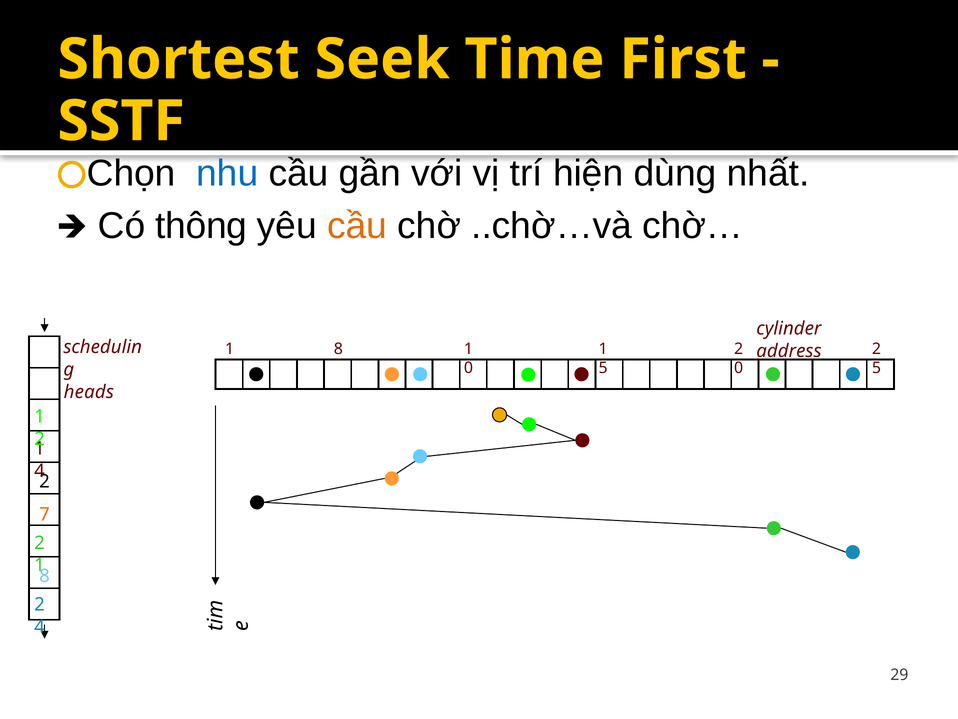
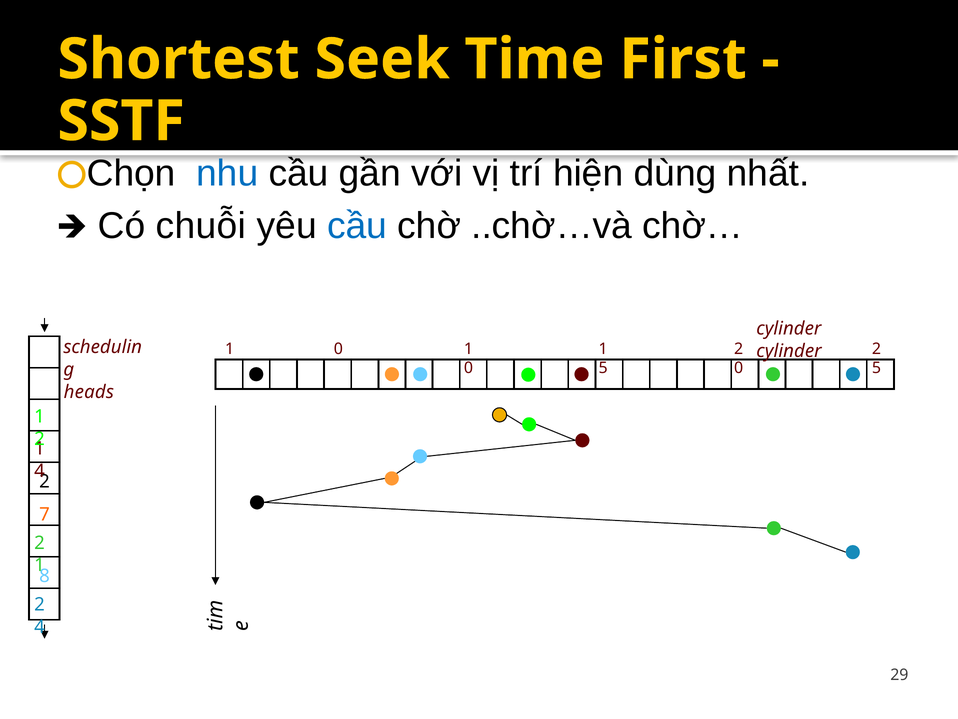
thông: thông -> chuỗi
cầu at (357, 226) colour: orange -> blue
8 at (338, 349): 8 -> 0
address at (789, 351): address -> cylinder
